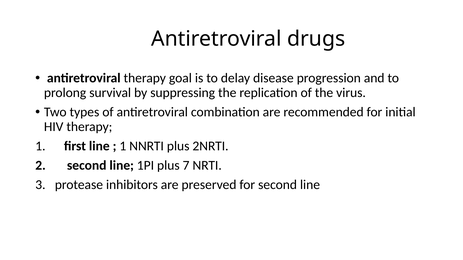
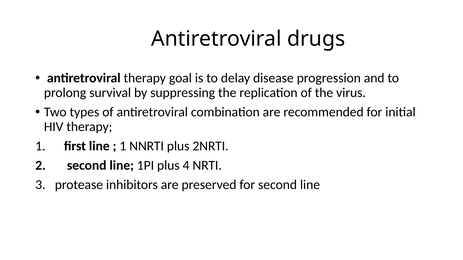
7: 7 -> 4
